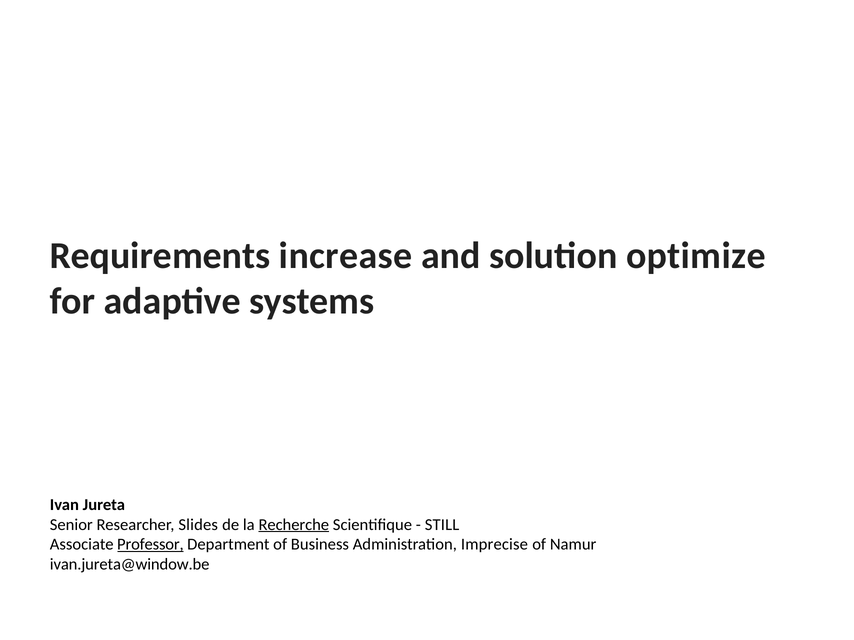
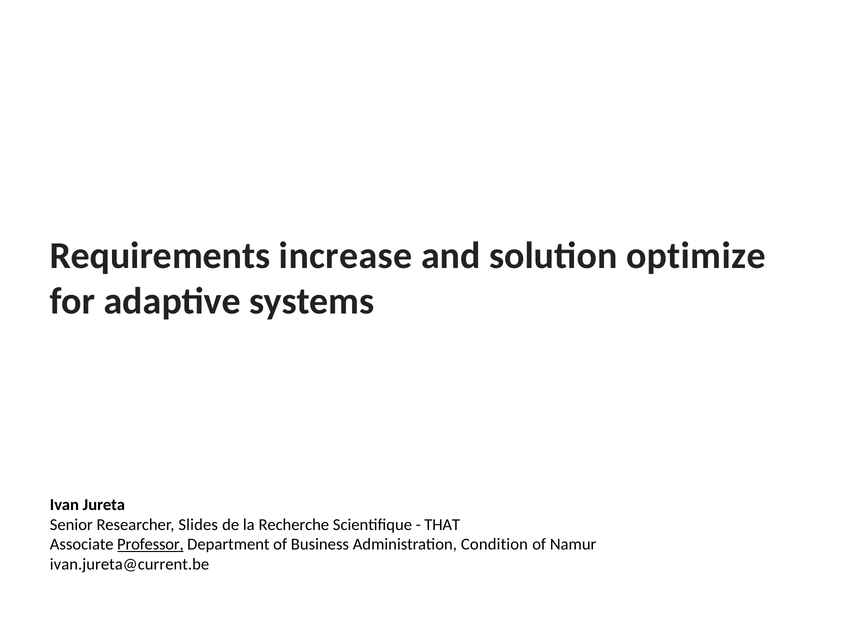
Recherche underline: present -> none
STILL: STILL -> THAT
Imprecise: Imprecise -> Condition
ivan.jureta@window.be: ivan.jureta@window.be -> ivan.jureta@current.be
